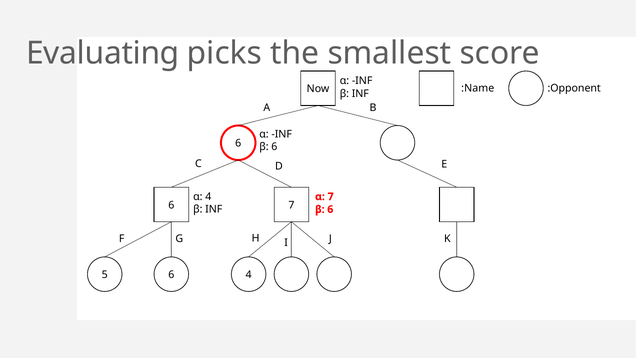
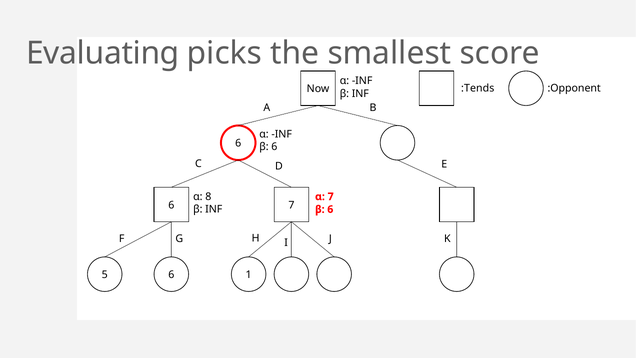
:Name: :Name -> :Tends
α 4: 4 -> 8
5 4: 4 -> 1
